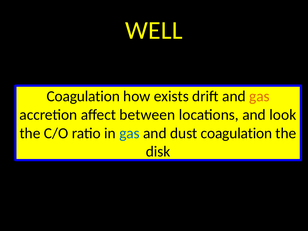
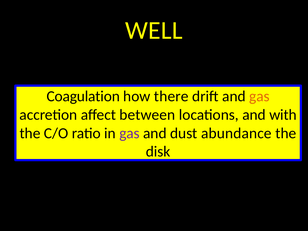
exists: exists -> there
look: look -> with
gas at (130, 133) colour: blue -> purple
dust coagulation: coagulation -> abundance
